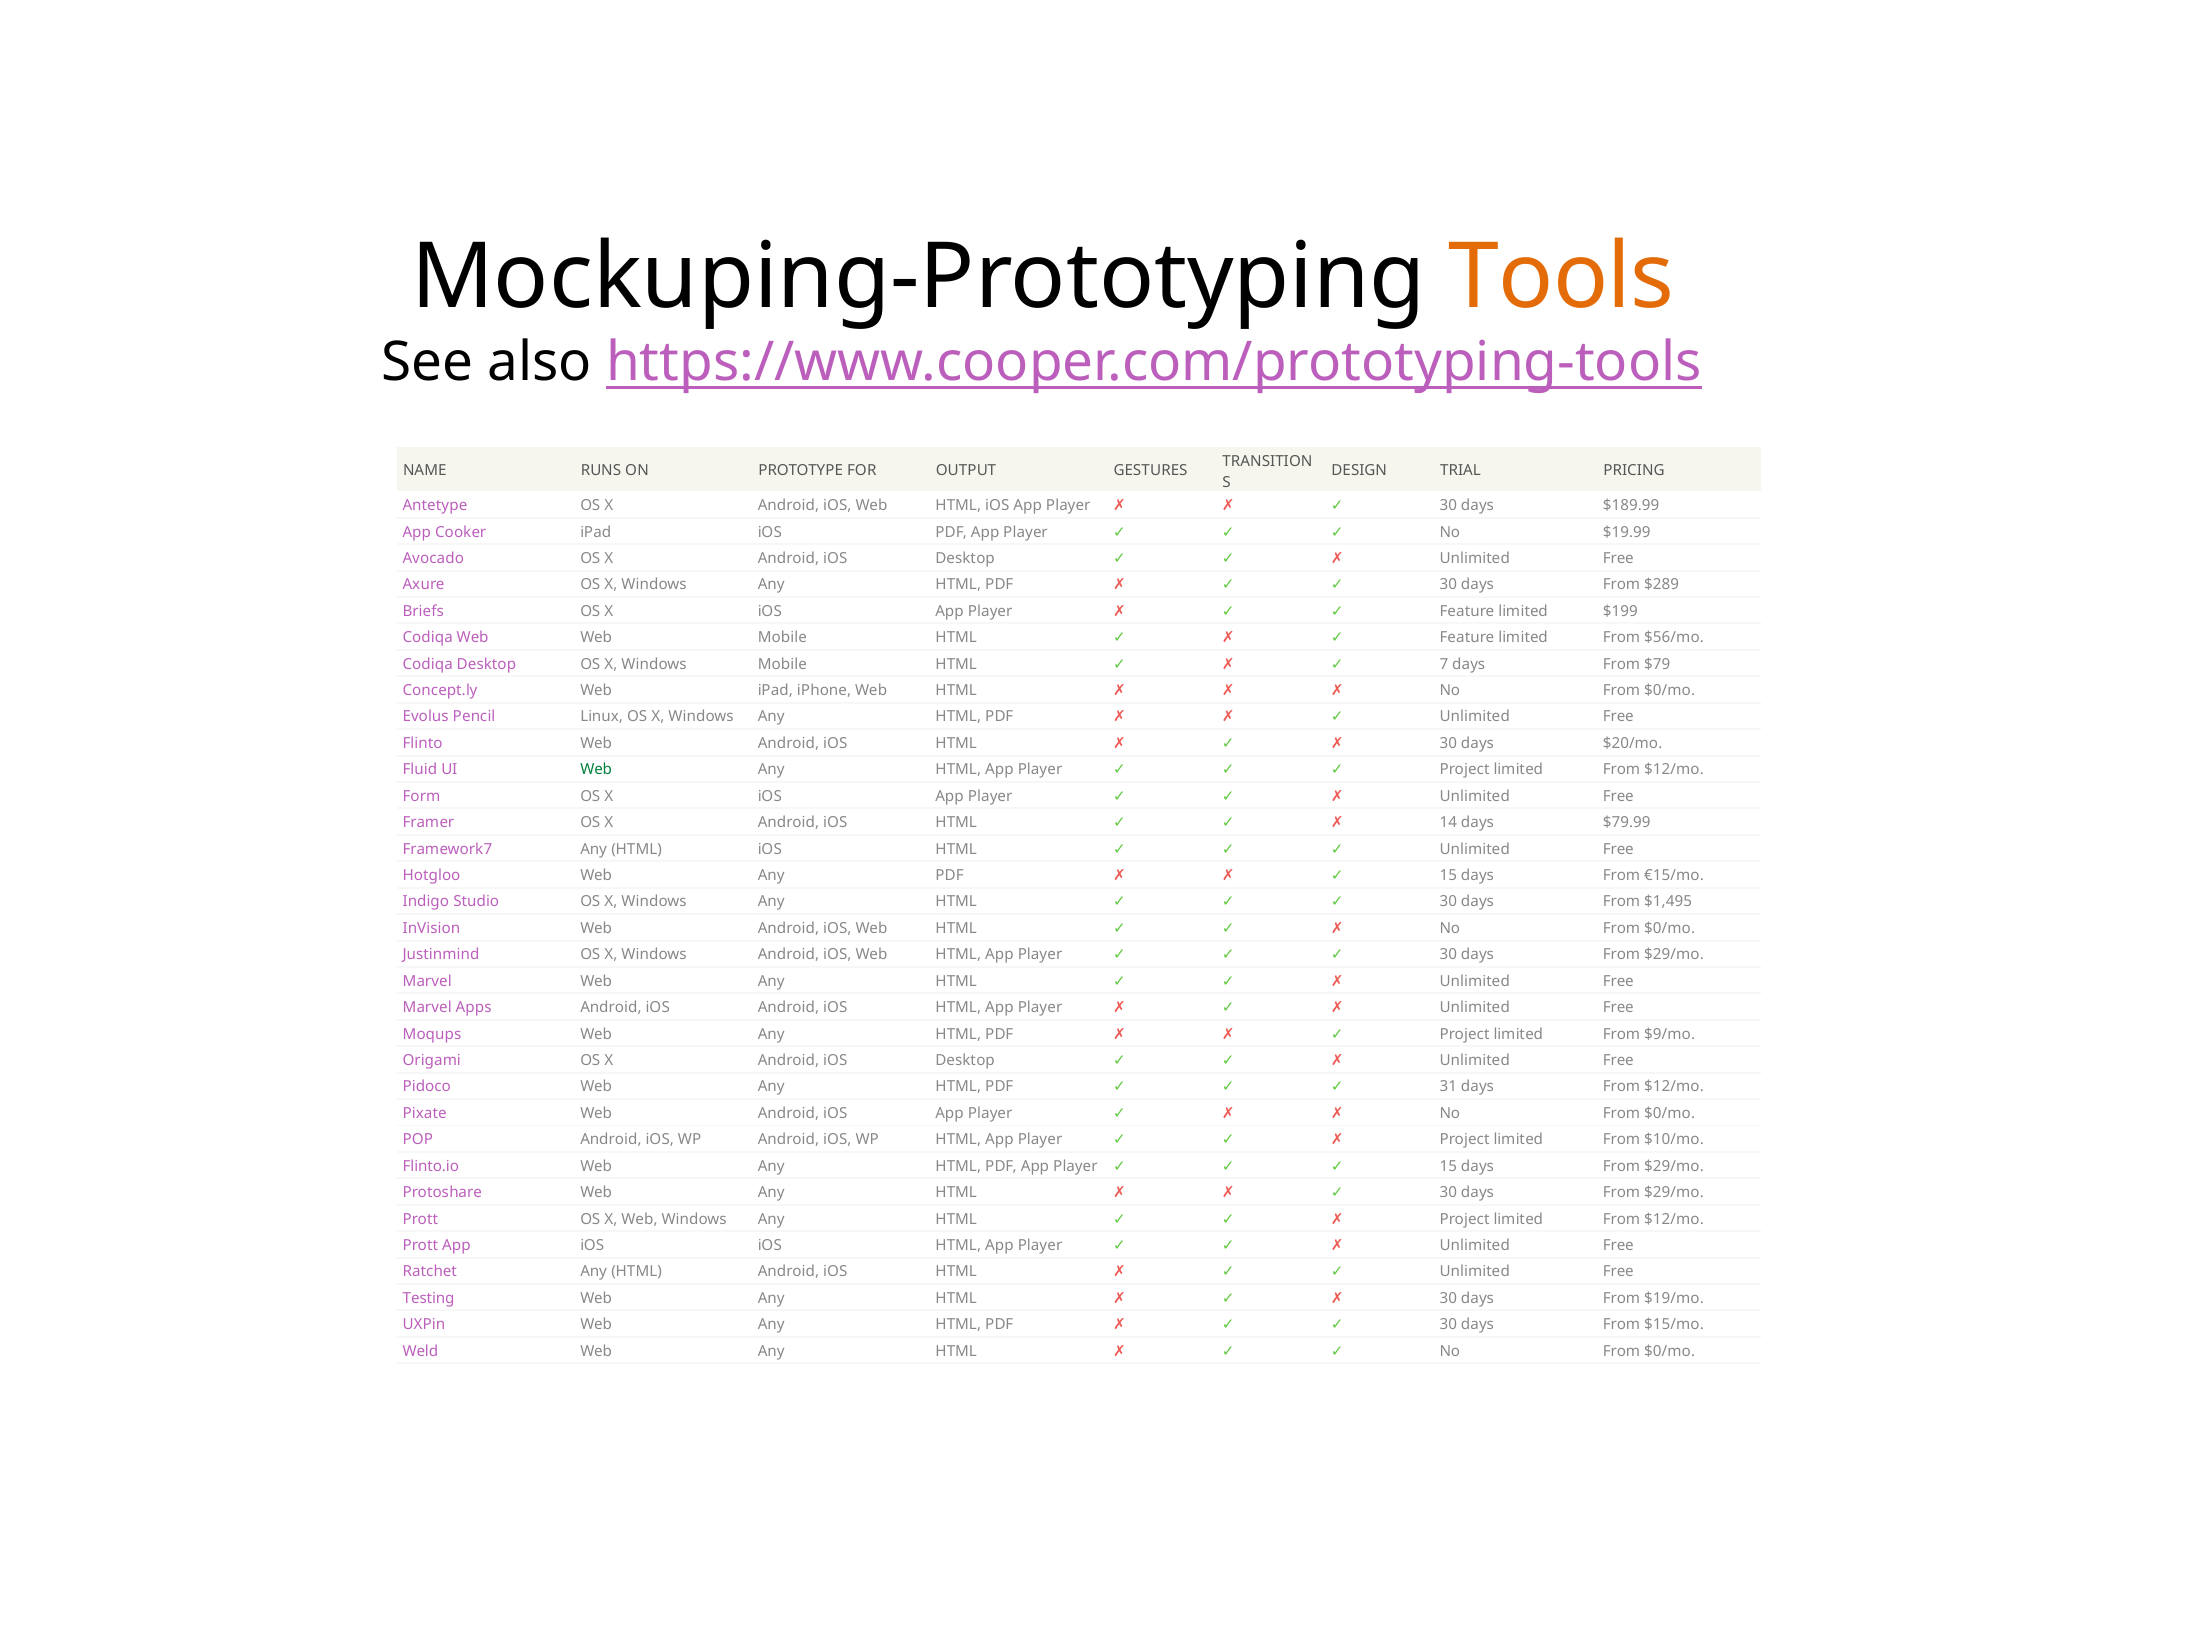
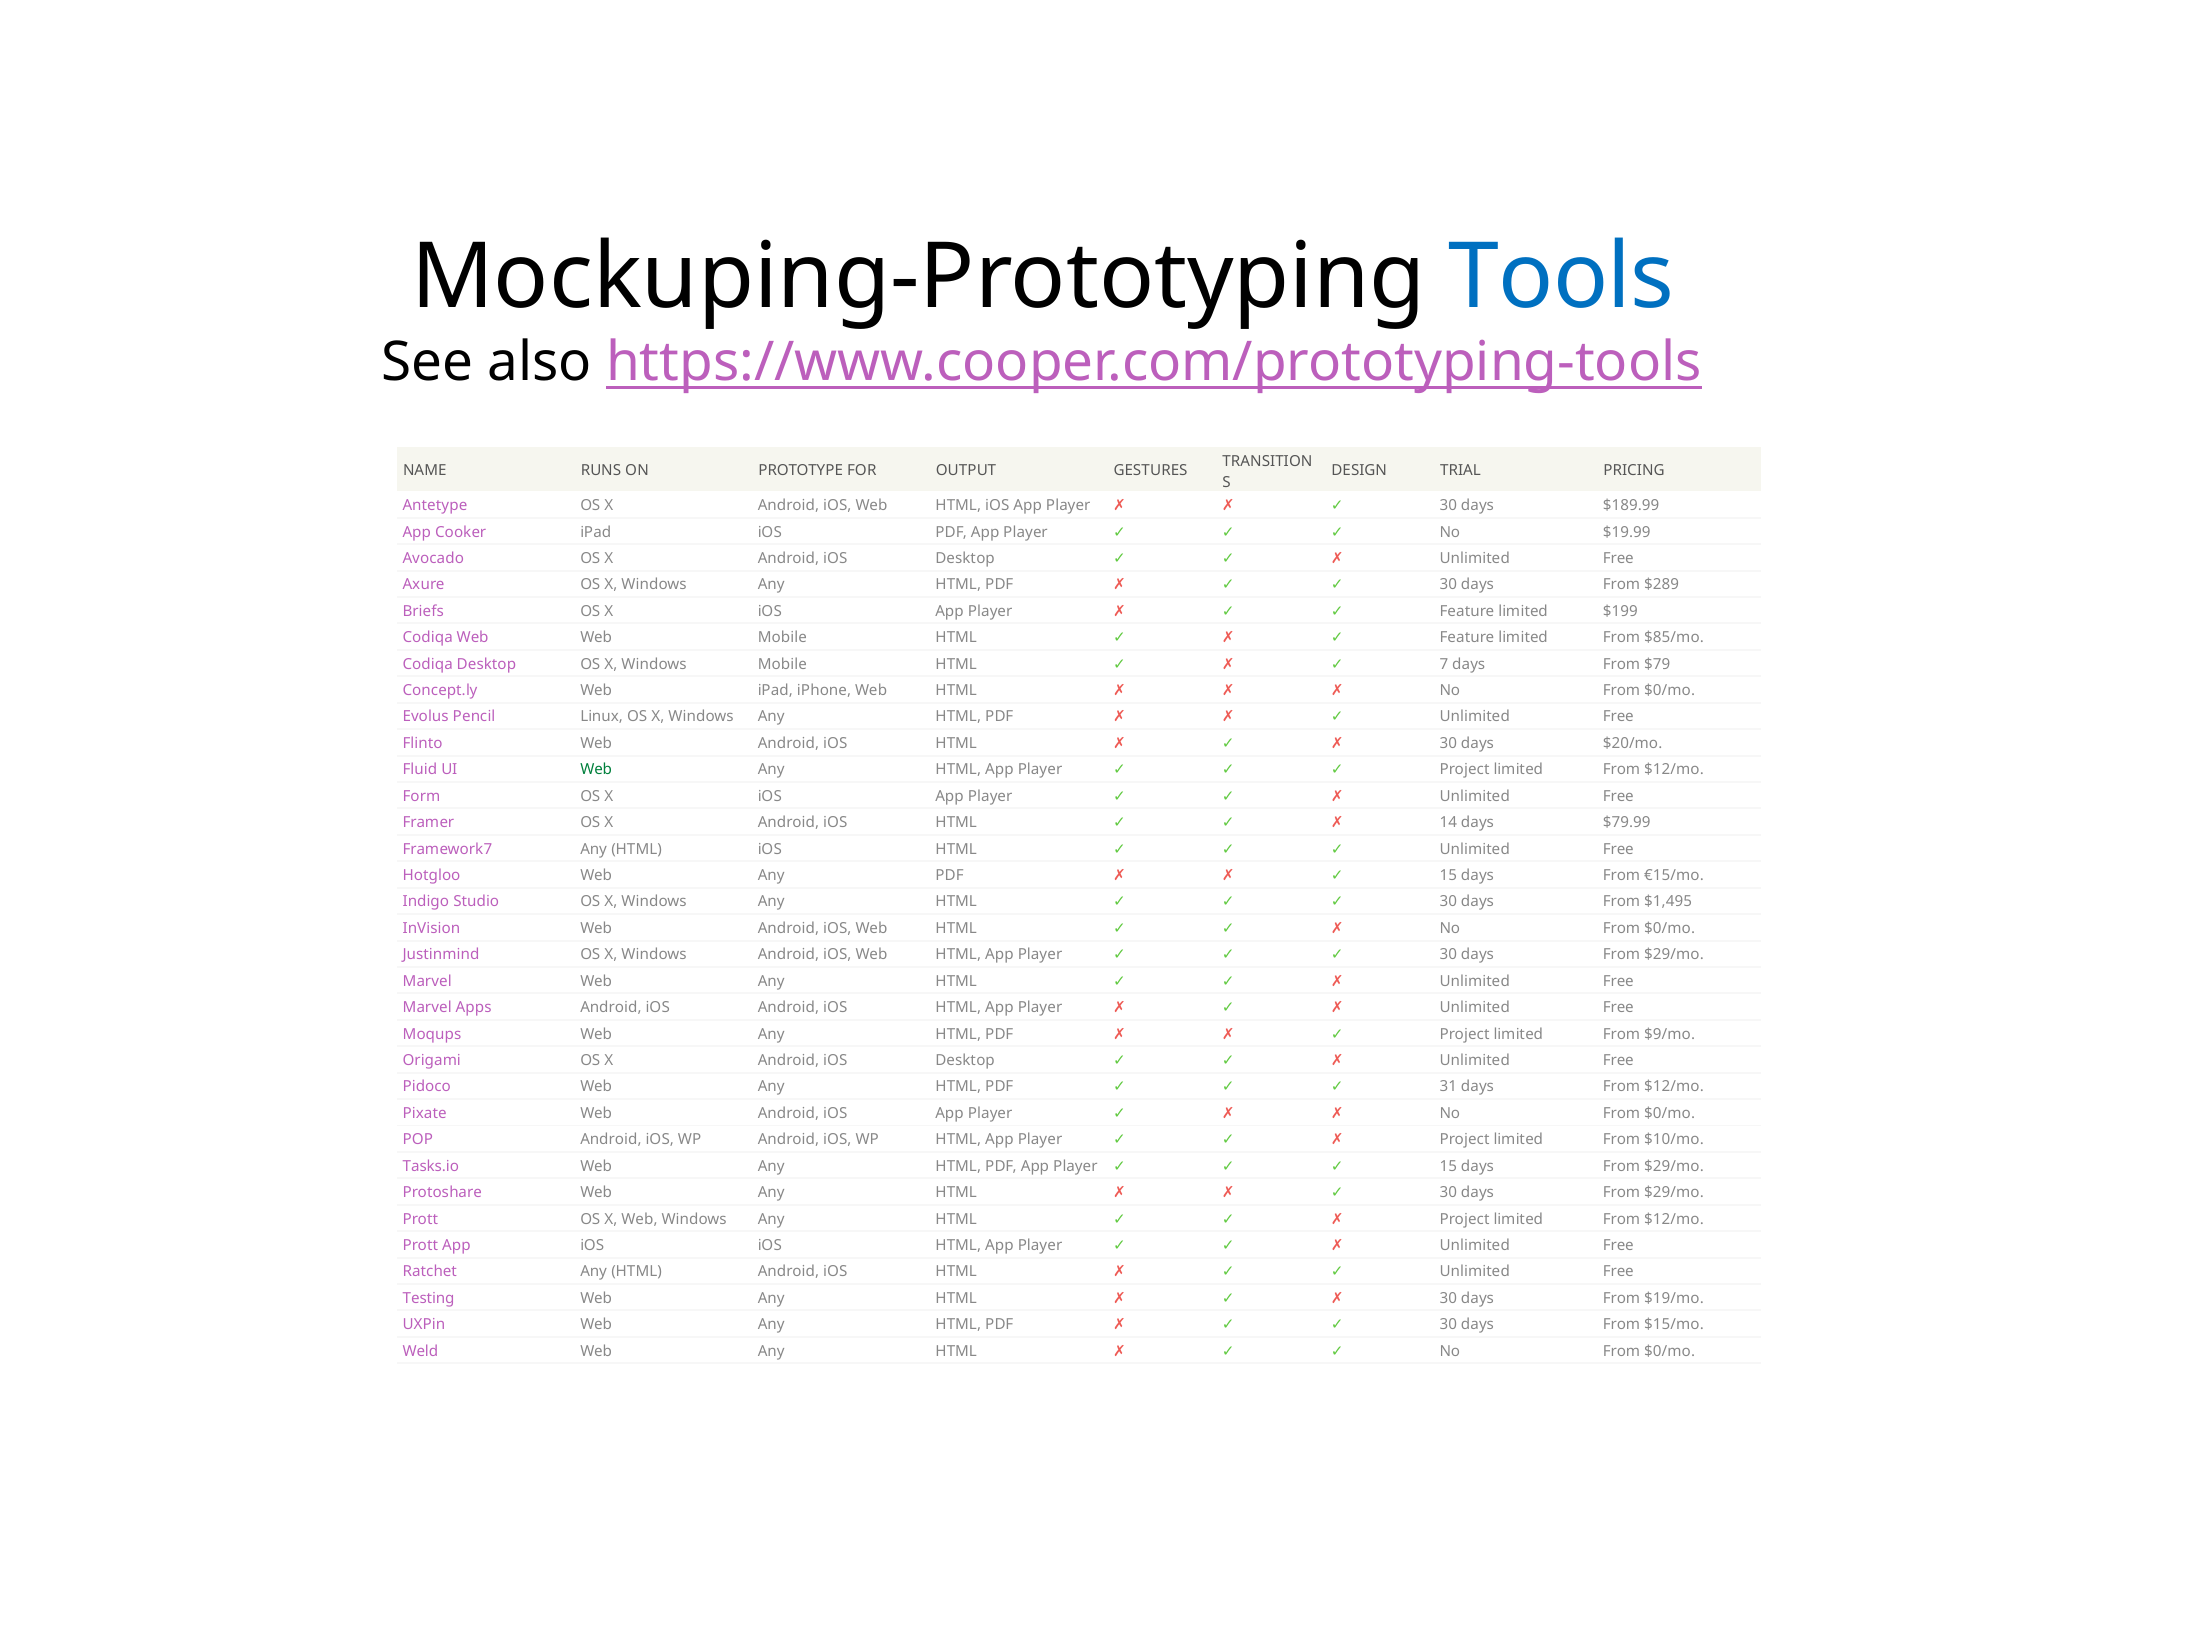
Tools colour: orange -> blue
$56/mo: $56/mo -> $85/mo
Flinto.io: Flinto.io -> Tasks.io
